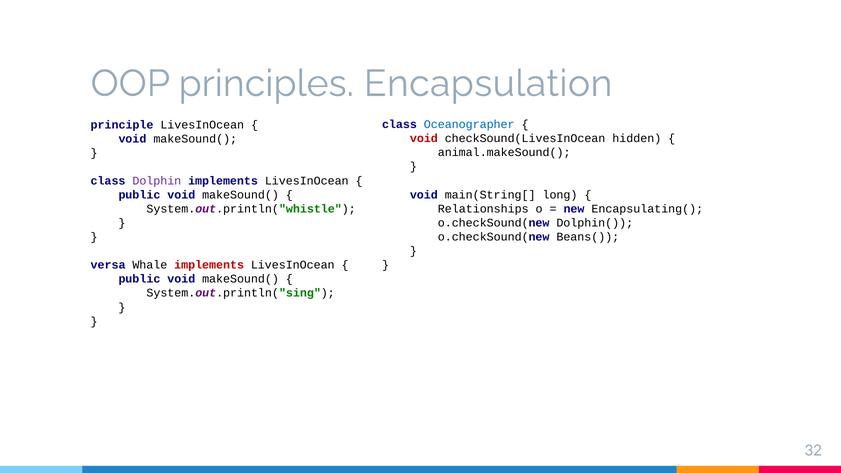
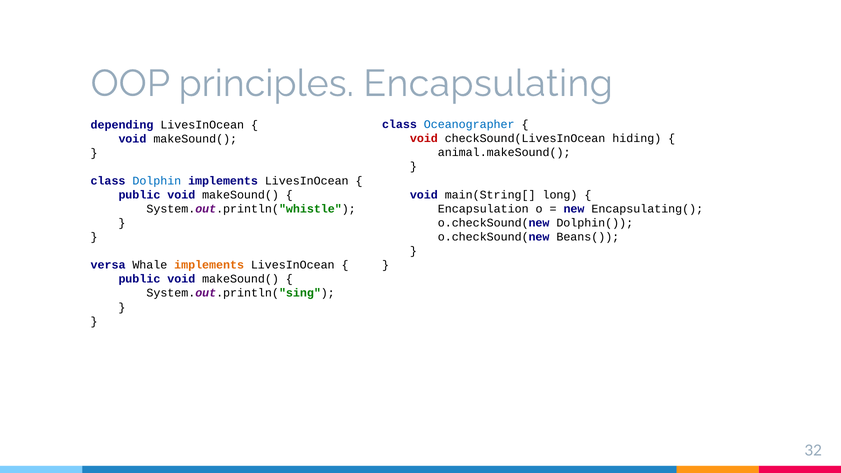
Encapsulation: Encapsulation -> Encapsulating
principle: principle -> depending
hidden: hidden -> hiding
Dolphin colour: purple -> blue
Relationships: Relationships -> Encapsulation
implements at (209, 265) colour: red -> orange
